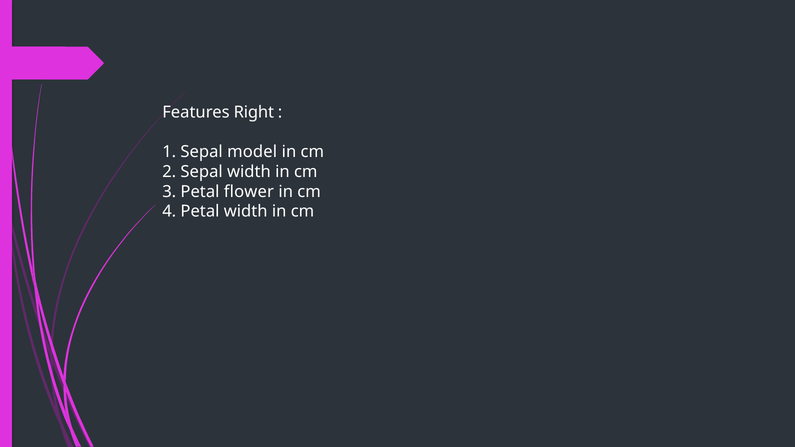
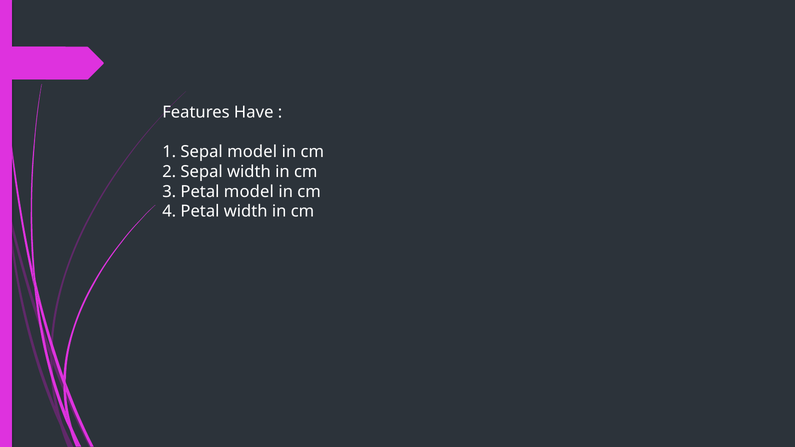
Right: Right -> Have
Petal flower: flower -> model
